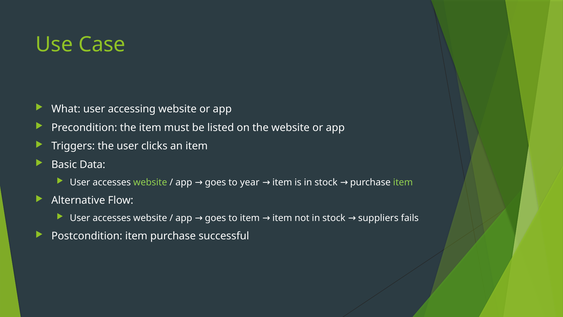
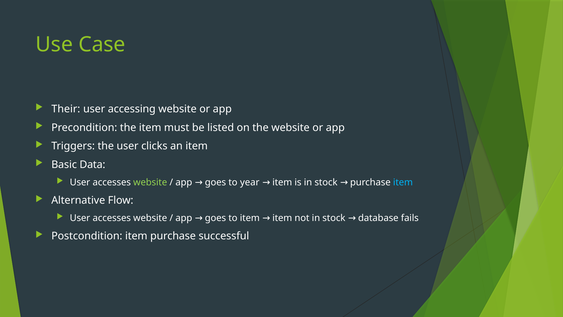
What: What -> Their
item at (403, 182) colour: light green -> light blue
suppliers: suppliers -> database
